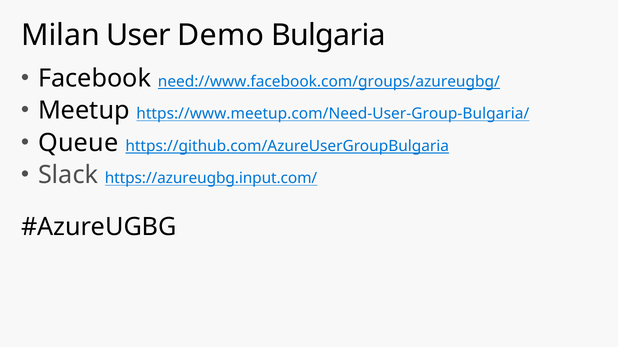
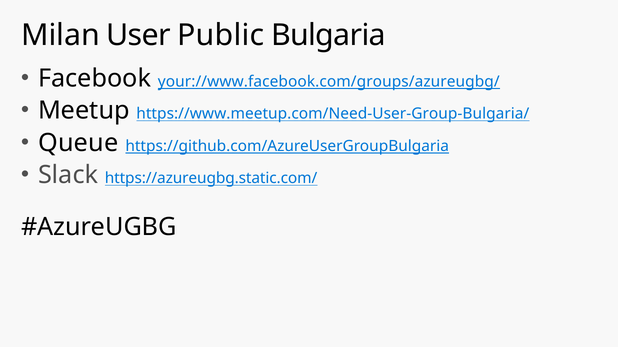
Demo: Demo -> Public
need://www.facebook.com/groups/azureugbg/: need://www.facebook.com/groups/azureugbg/ -> your://www.facebook.com/groups/azureugbg/
https://azureugbg.input.com/: https://azureugbg.input.com/ -> https://azureugbg.static.com/
